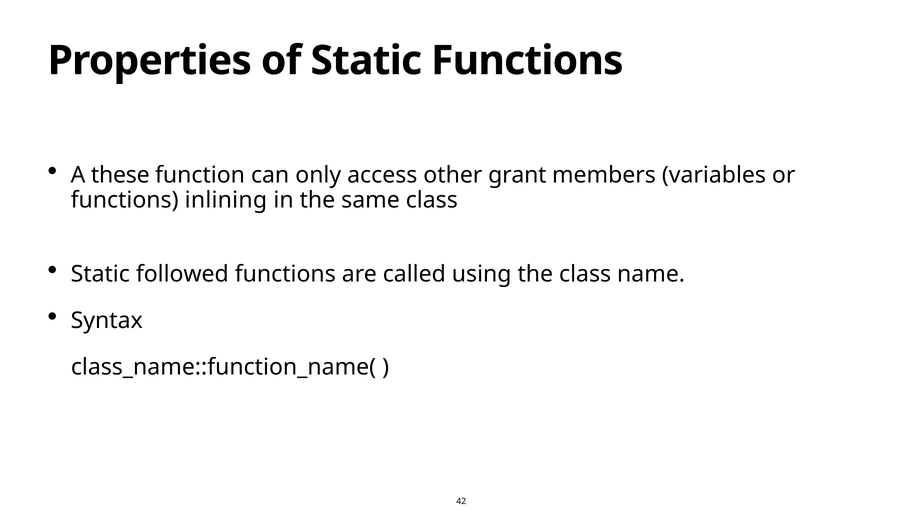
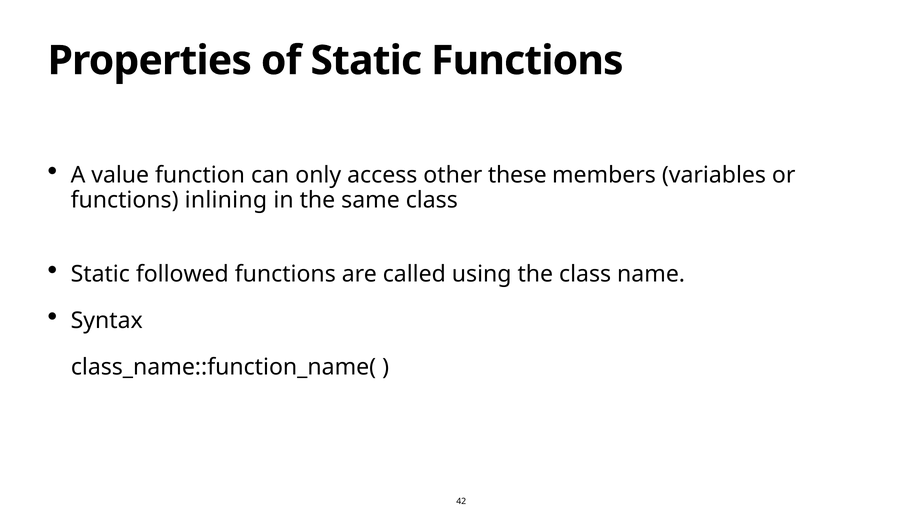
these: these -> value
grant: grant -> these
